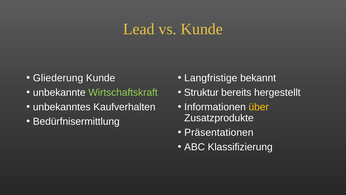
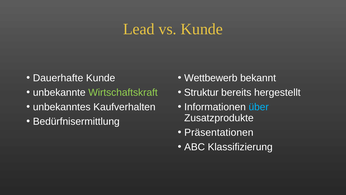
Gliederung: Gliederung -> Dauerhafte
Langfristige: Langfristige -> Wettbewerb
über colour: yellow -> light blue
